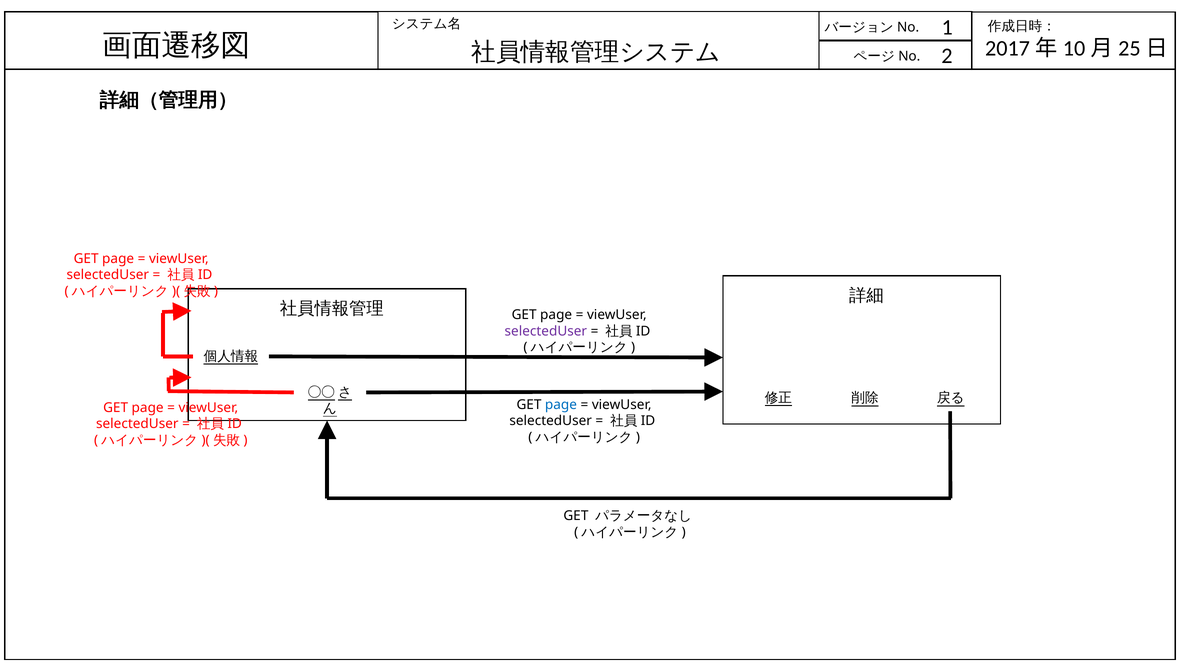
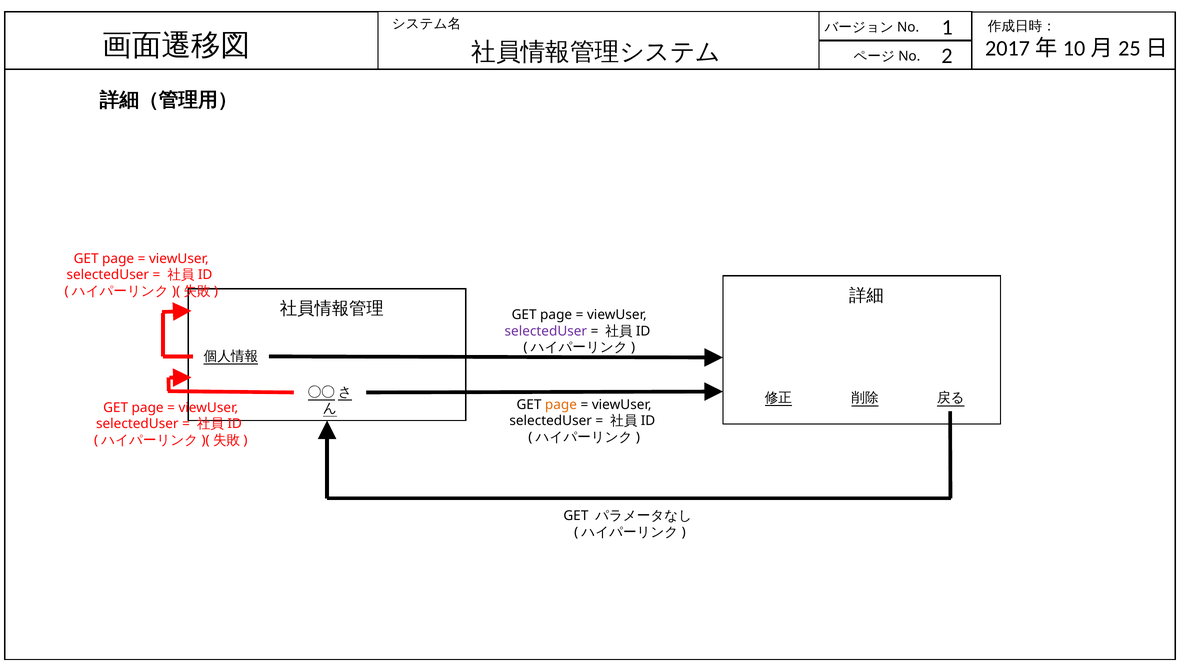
page at (561, 405) colour: blue -> orange
